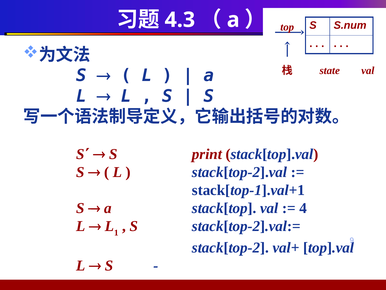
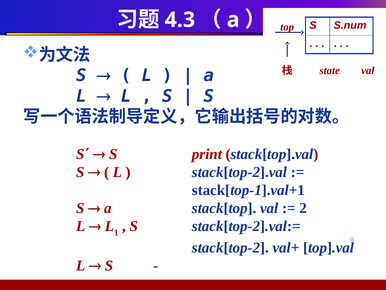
4: 4 -> 2
